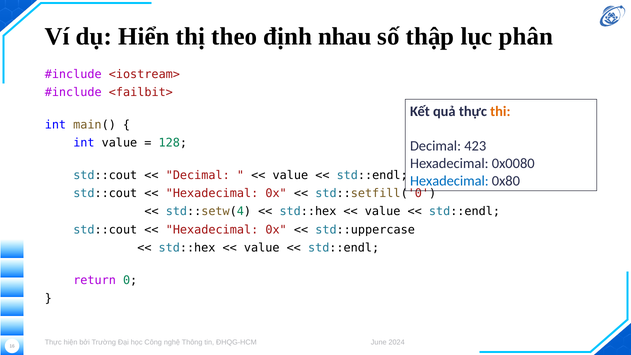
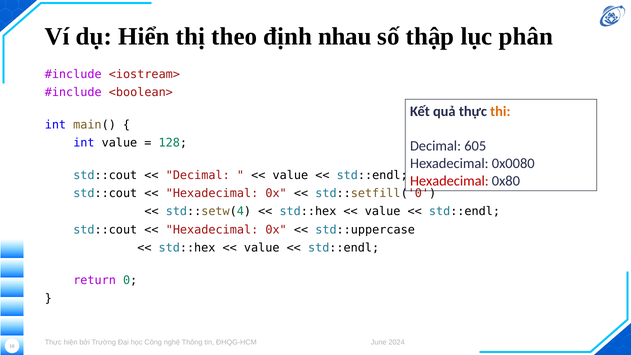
<failbit>: <failbit> -> <boolean>
423: 423 -> 605
Hexadecimal at (449, 181) colour: blue -> red
